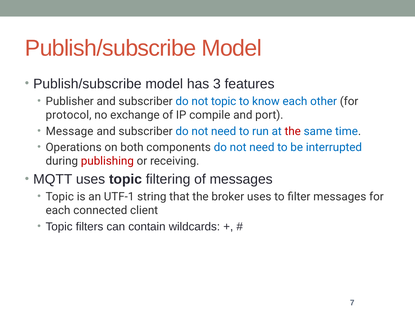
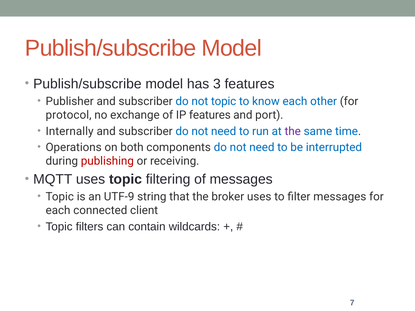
IP compile: compile -> features
Message: Message -> Internally
the at (293, 131) colour: red -> purple
UTF-1: UTF-1 -> UTF-9
